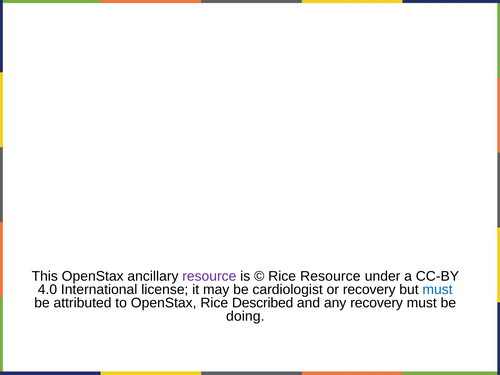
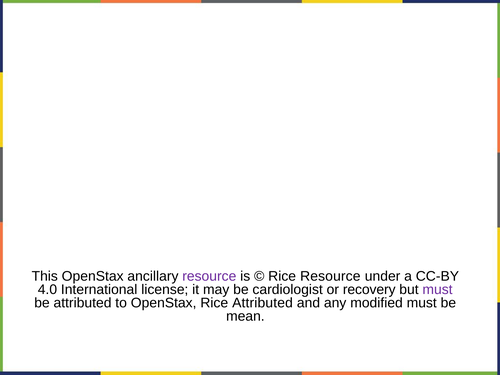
must at (438, 289) colour: blue -> purple
Rice Described: Described -> Attributed
any recovery: recovery -> modified
doing: doing -> mean
